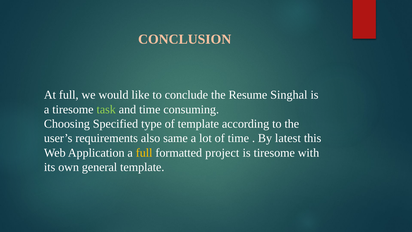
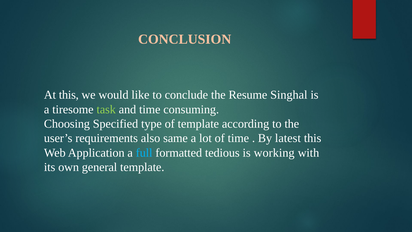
At full: full -> this
full at (144, 153) colour: yellow -> light blue
project: project -> tedious
is tiresome: tiresome -> working
